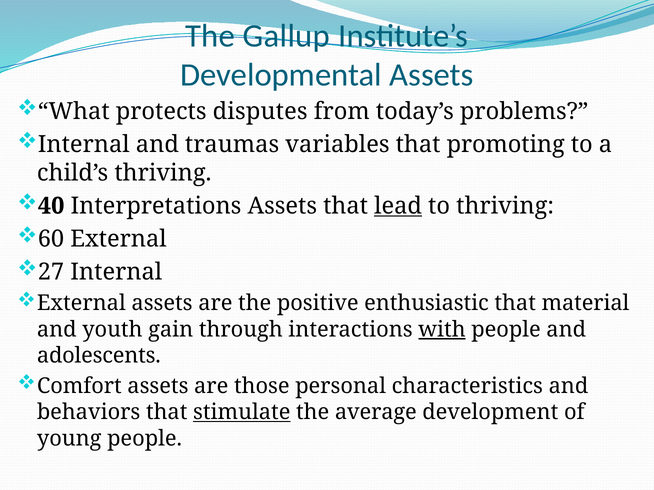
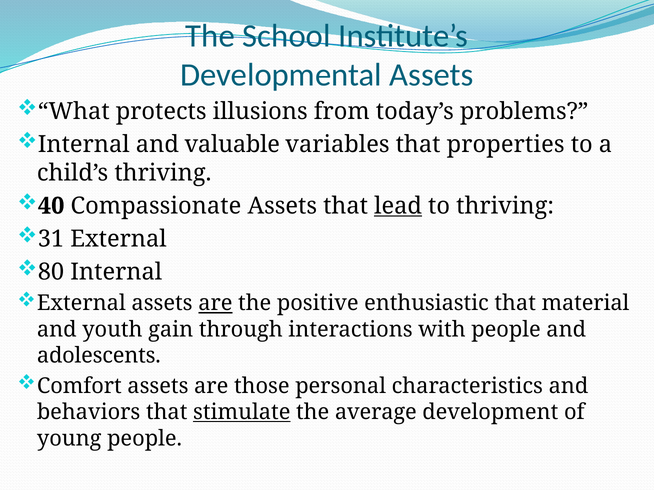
Gallup: Gallup -> School
disputes: disputes -> illusions
traumas: traumas -> valuable
promoting: promoting -> properties
Interpretations: Interpretations -> Compassionate
60: 60 -> 31
27: 27 -> 80
are at (215, 304) underline: none -> present
with underline: present -> none
